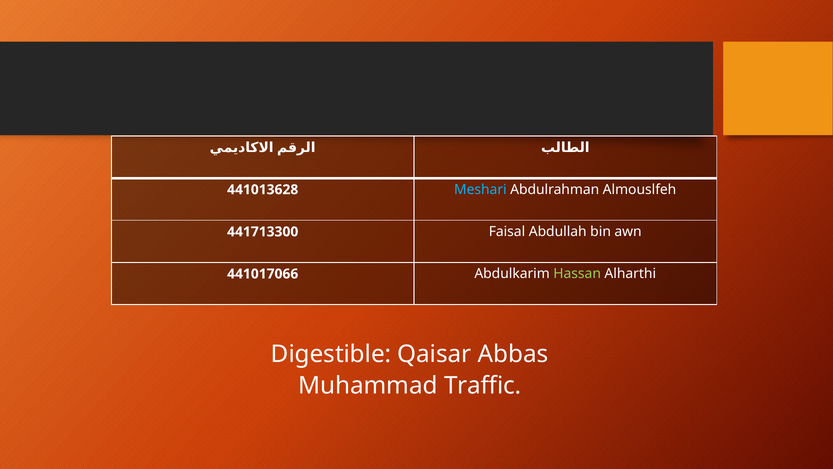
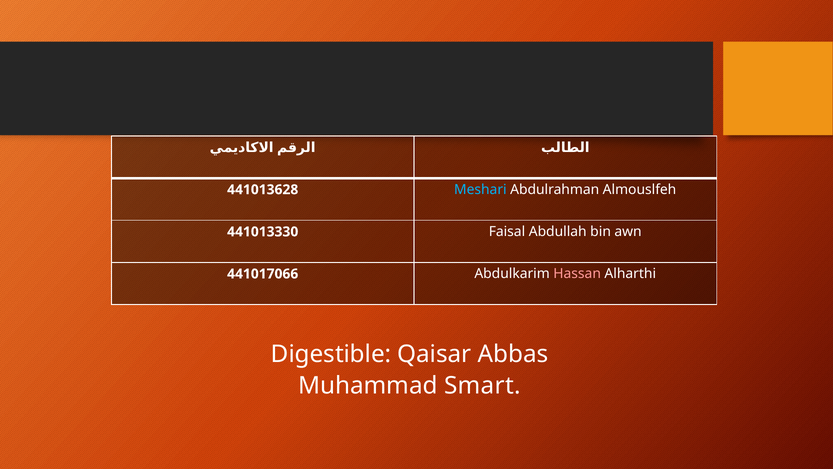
441713300: 441713300 -> 441013330
Hassan colour: light green -> pink
Traffic: Traffic -> Smart
